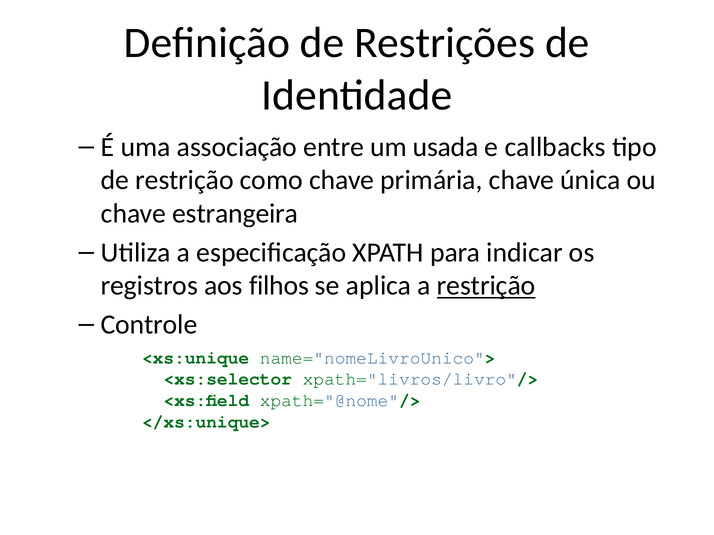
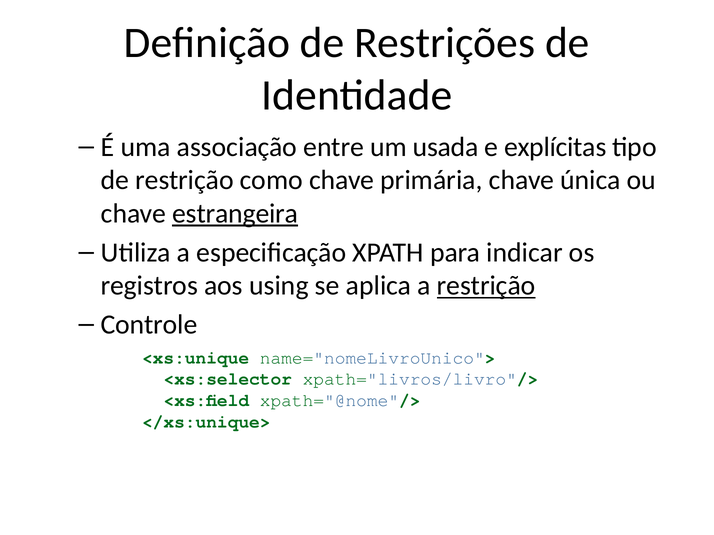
callbacks: callbacks -> explícitas
estrangeira underline: none -> present
filhos: filhos -> using
